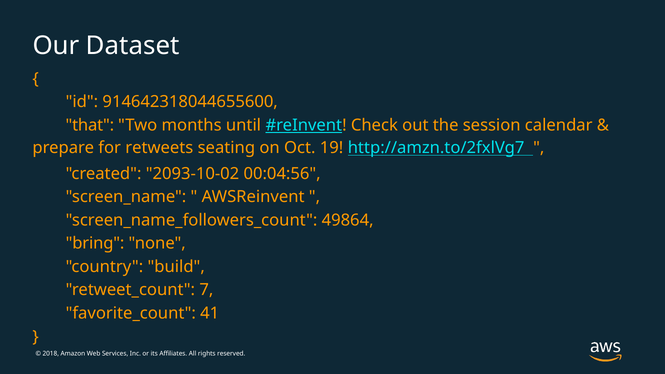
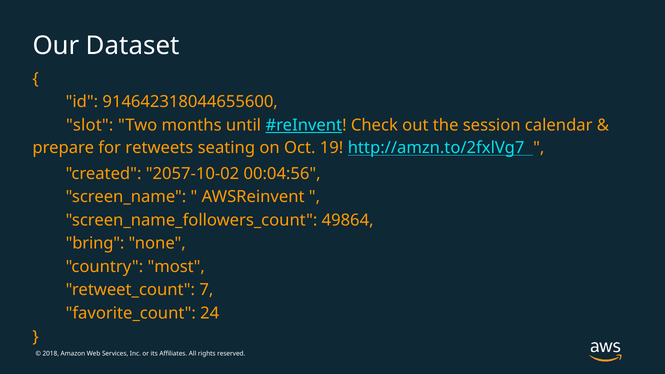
that: that -> slot
2093-10-02: 2093-10-02 -> 2057-10-02
build: build -> most
41: 41 -> 24
